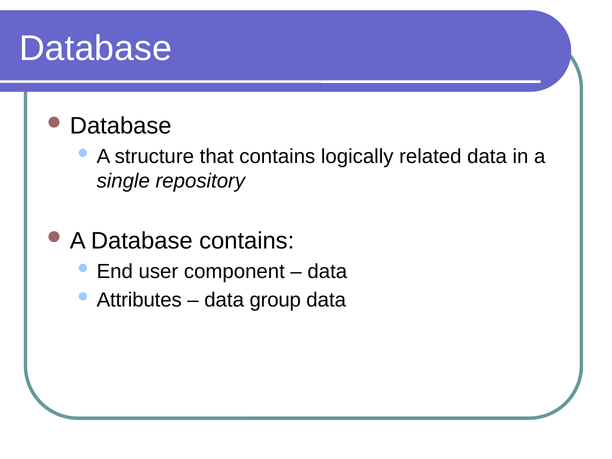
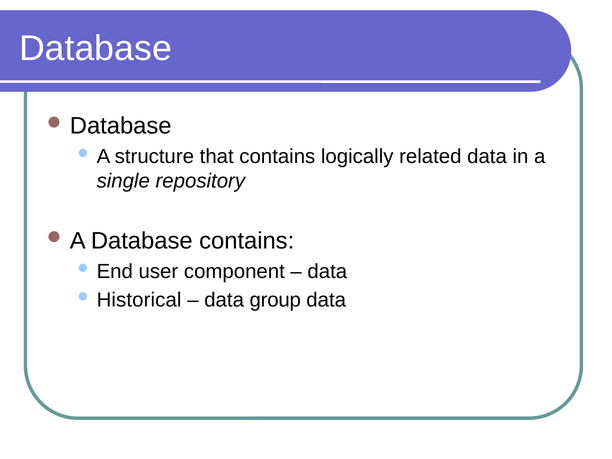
Attributes: Attributes -> Historical
